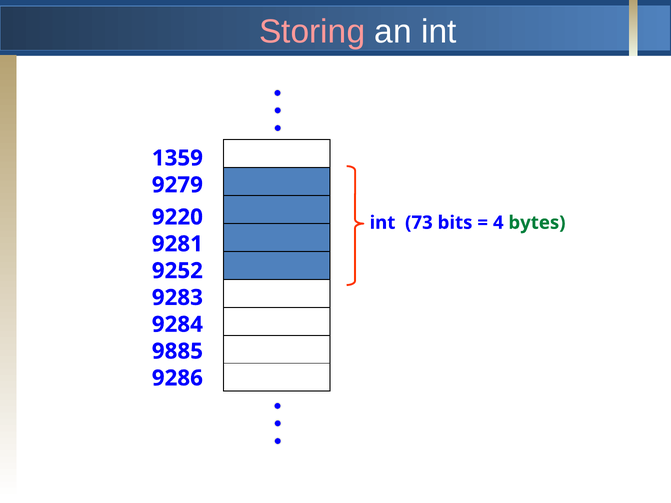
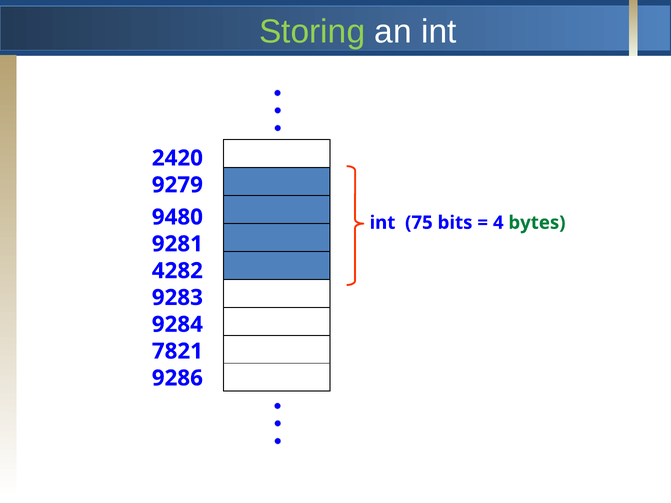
Storing colour: pink -> light green
1359: 1359 -> 2420
9220: 9220 -> 9480
73: 73 -> 75
9252: 9252 -> 4282
9885: 9885 -> 7821
